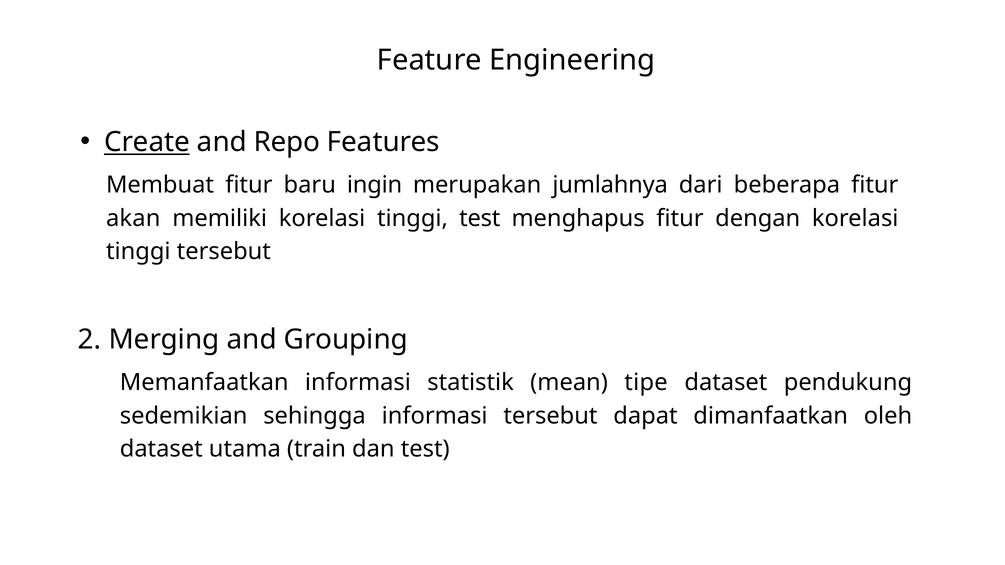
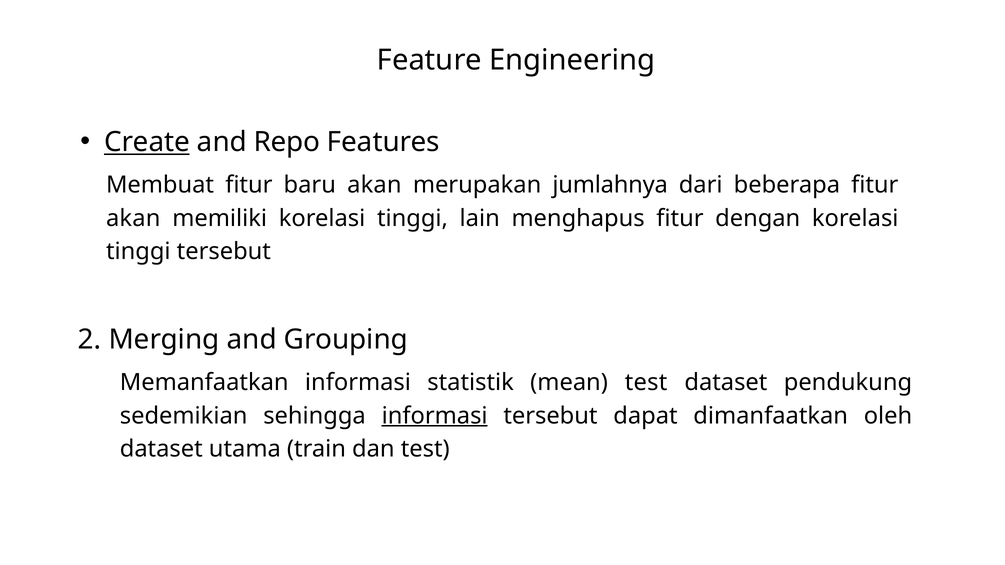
baru ingin: ingin -> akan
tinggi test: test -> lain
mean tipe: tipe -> test
informasi at (435, 416) underline: none -> present
